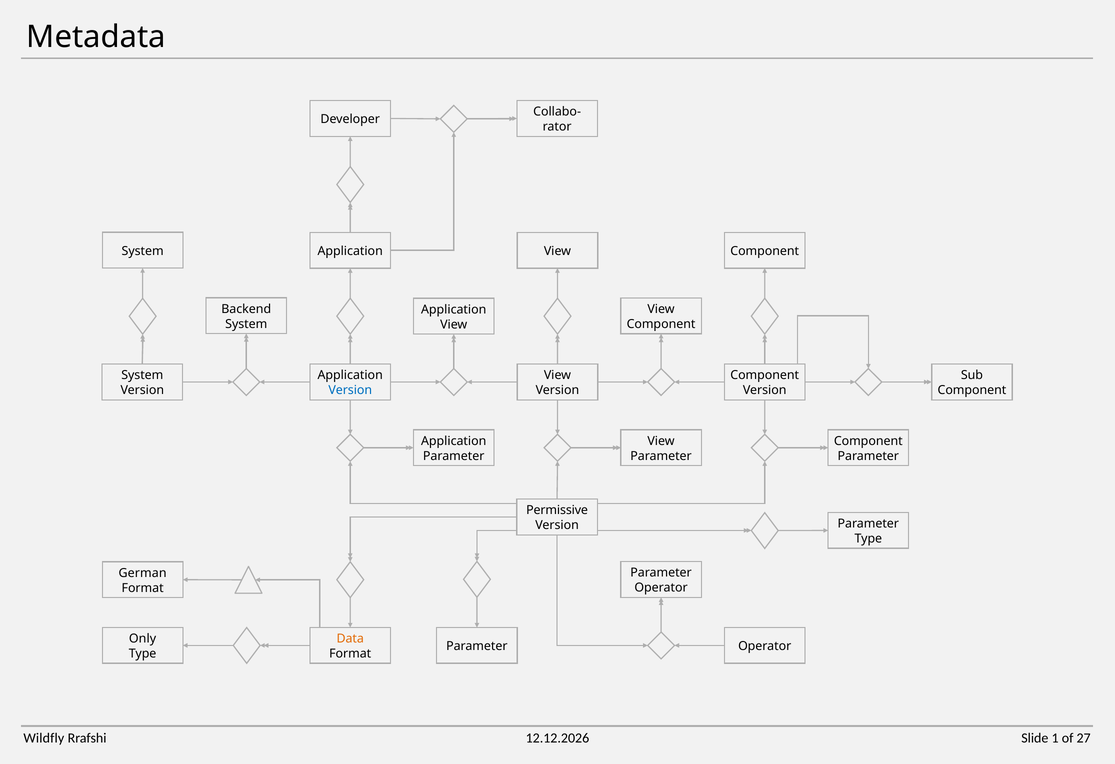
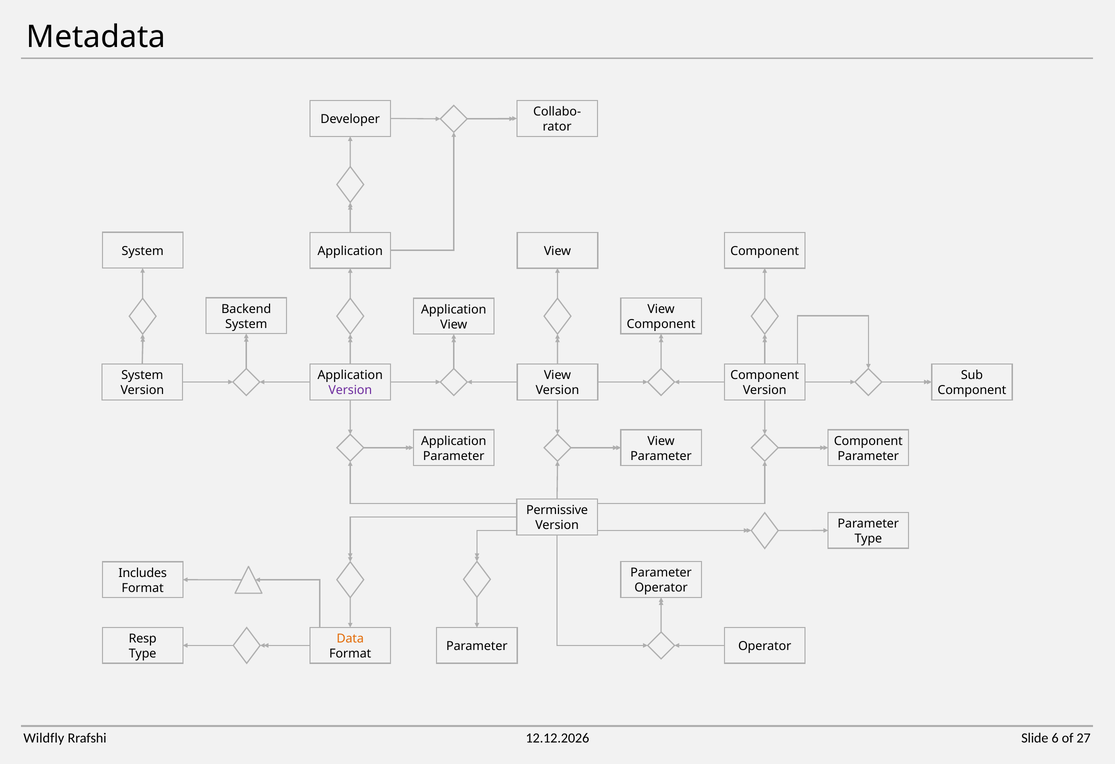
Version at (350, 390) colour: blue -> purple
German: German -> Includes
Only: Only -> Resp
1: 1 -> 6
